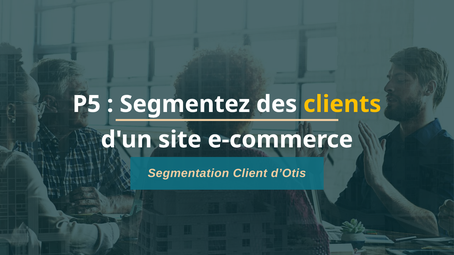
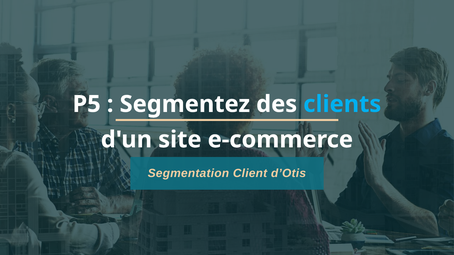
clients colour: yellow -> light blue
